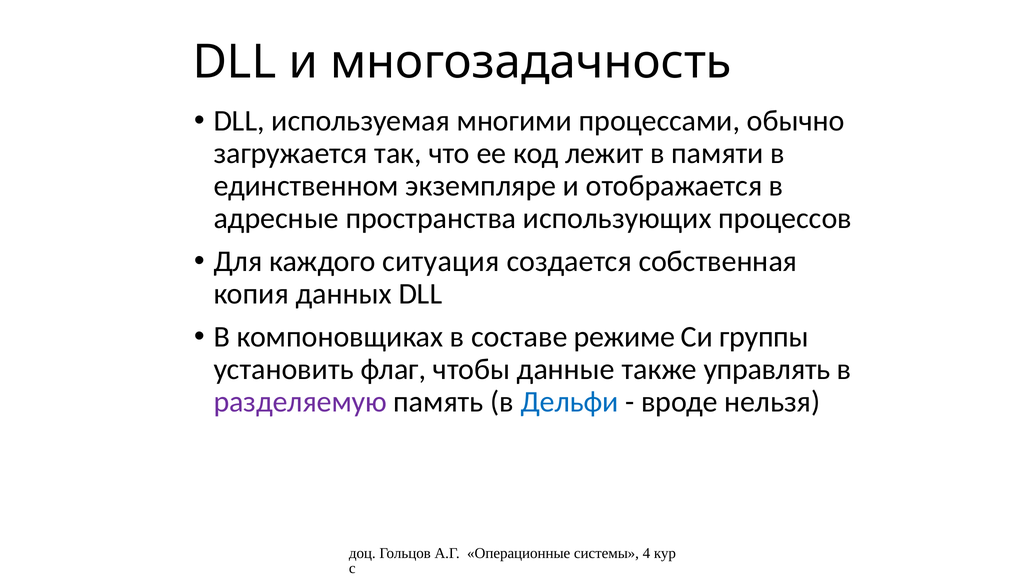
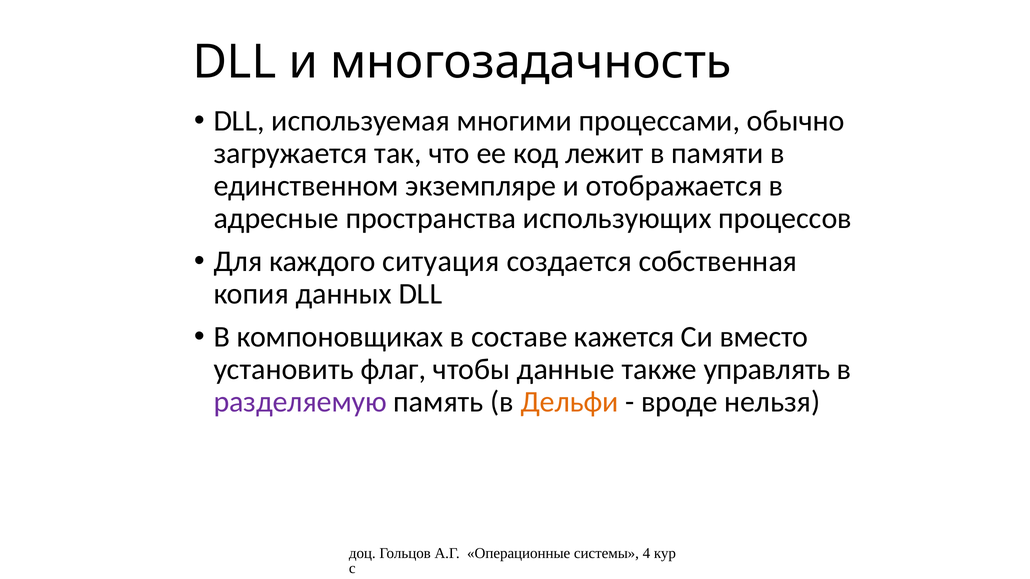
режиме: режиме -> кажется
группы: группы -> вместо
Дельфи colour: blue -> orange
